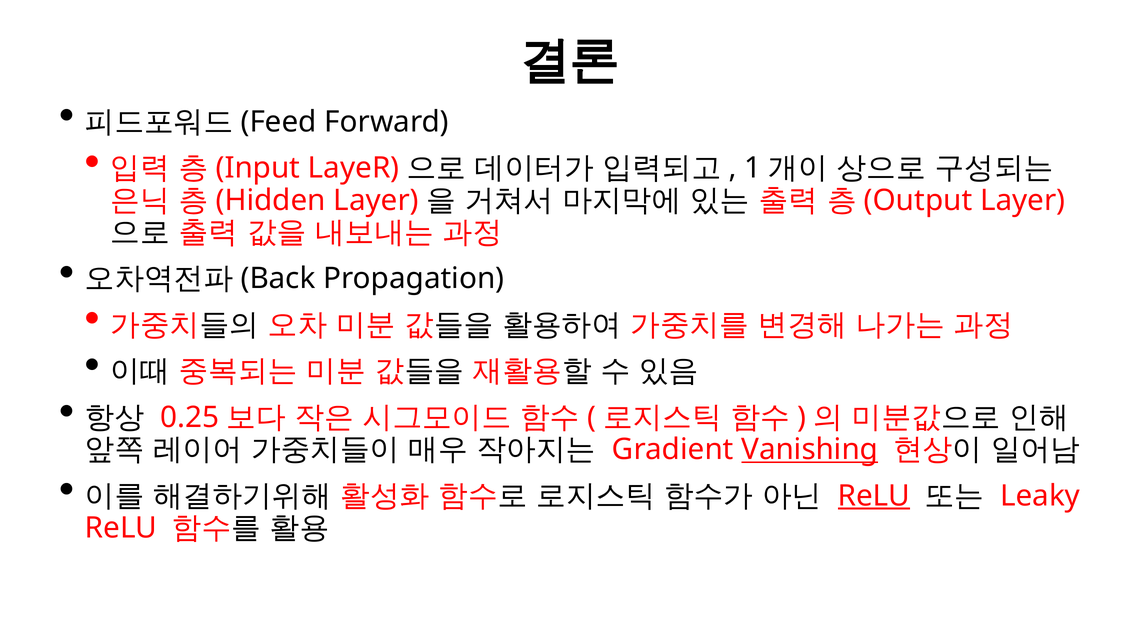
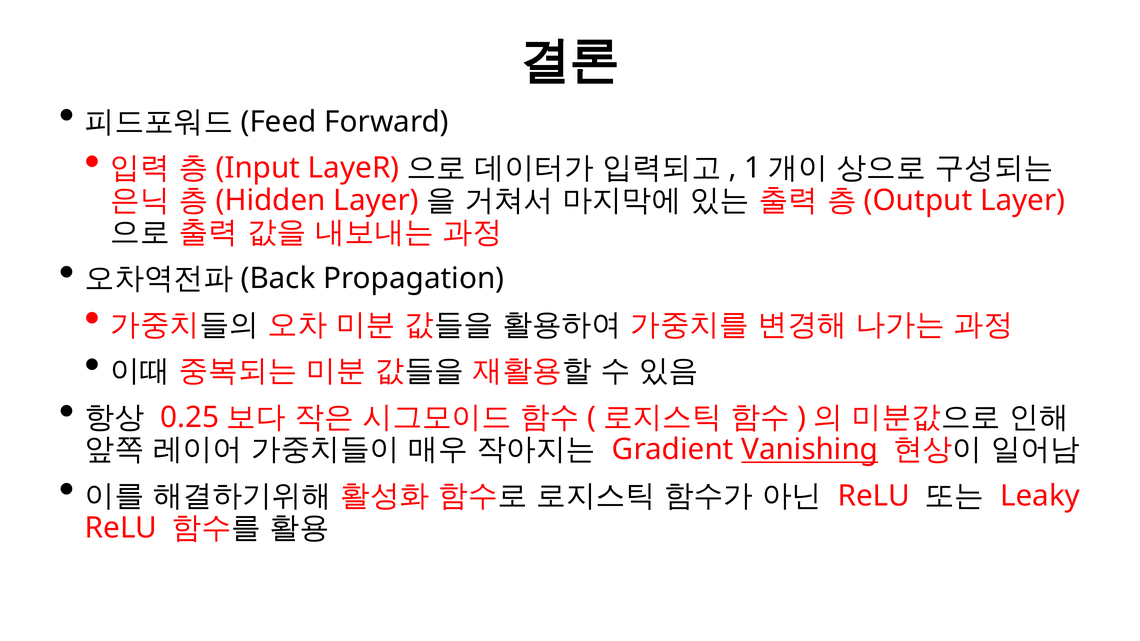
ReLU at (874, 496) underline: present -> none
